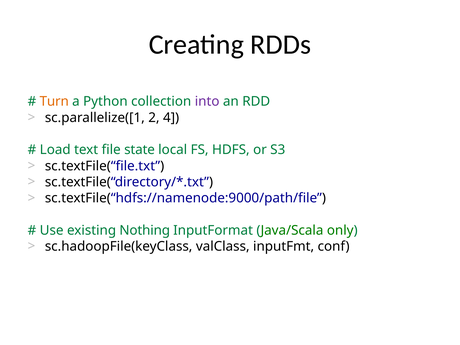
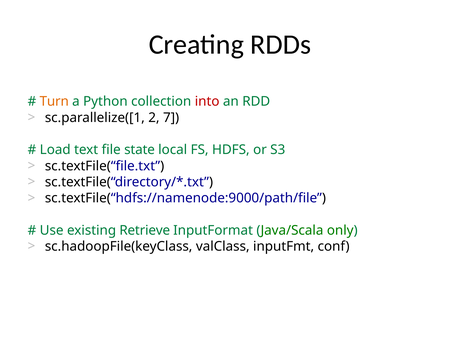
into colour: purple -> red
4: 4 -> 7
Nothing: Nothing -> Retrieve
